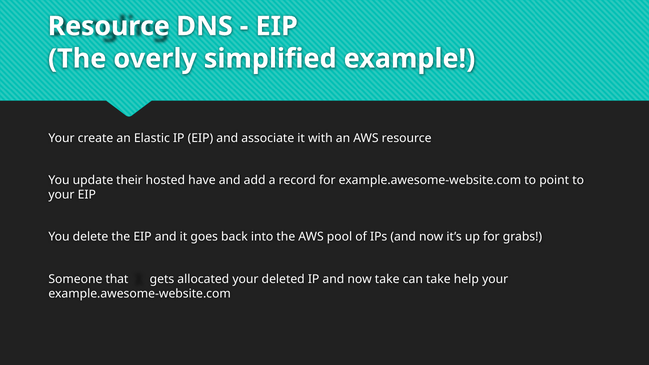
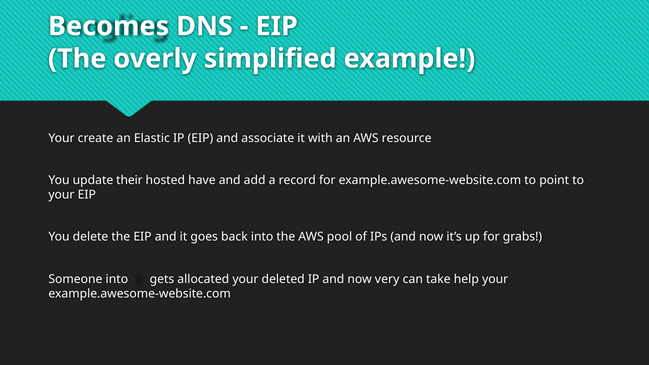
Resource at (109, 26): Resource -> Becomes
Someone that: that -> into
now take: take -> very
